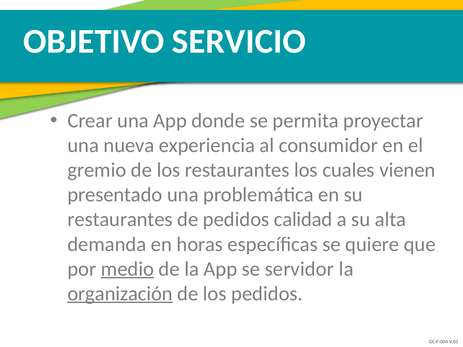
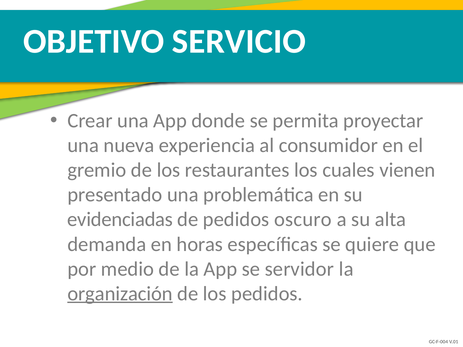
restaurantes at (120, 220): restaurantes -> evidenciadas
calidad: calidad -> oscuro
medio underline: present -> none
